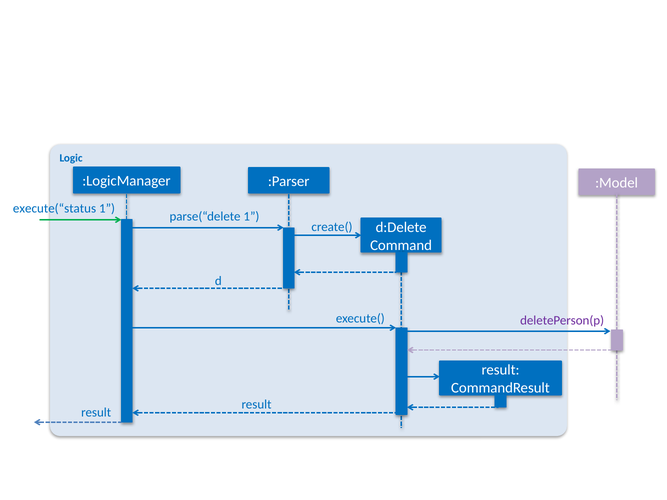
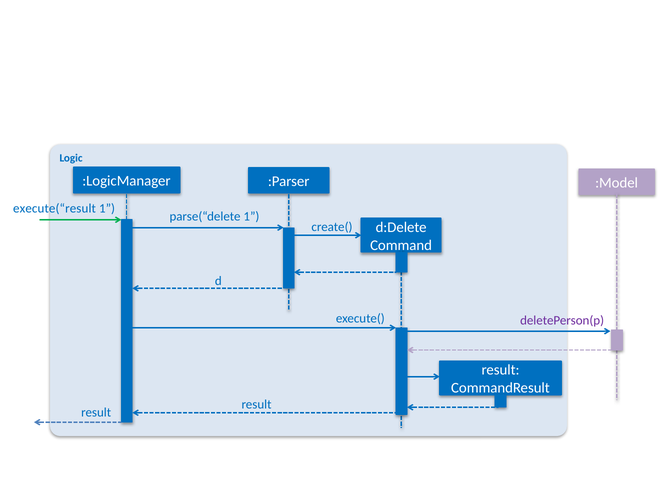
execute(“status: execute(“status -> execute(“result
